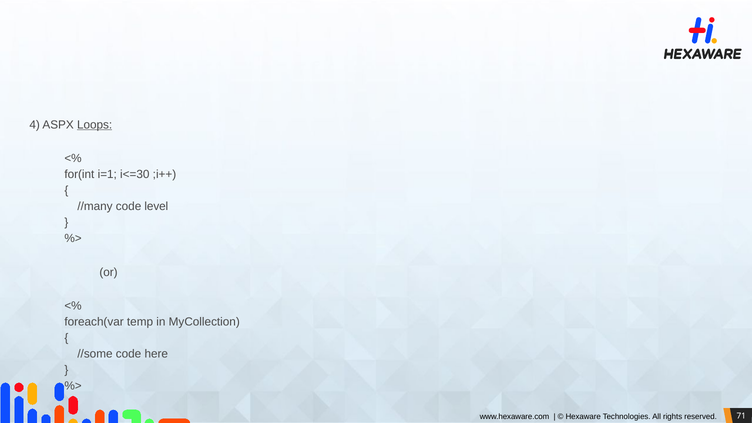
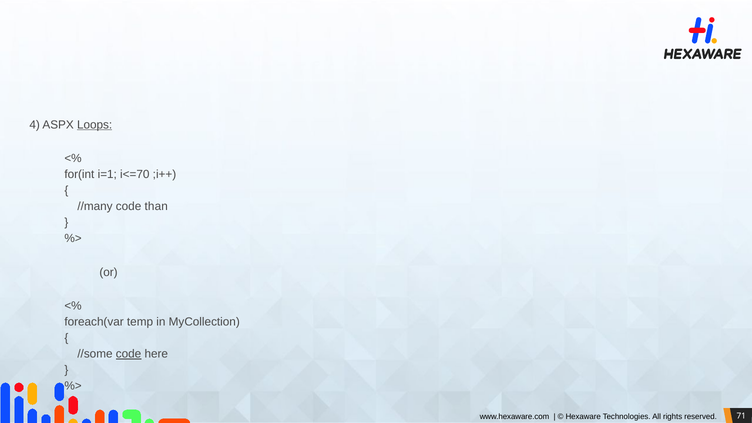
i<=30: i<=30 -> i<=70
level: level -> than
code at (129, 354) underline: none -> present
